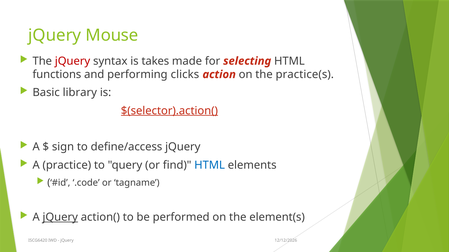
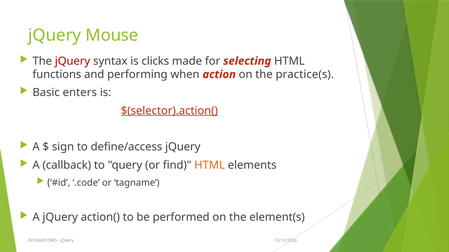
takes: takes -> clicks
clicks: clicks -> when
library: library -> enters
practice: practice -> callback
HTML at (210, 165) colour: blue -> orange
jQuery at (60, 218) underline: present -> none
